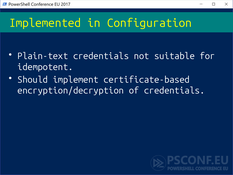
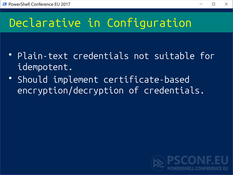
Implemented: Implemented -> Declarative
